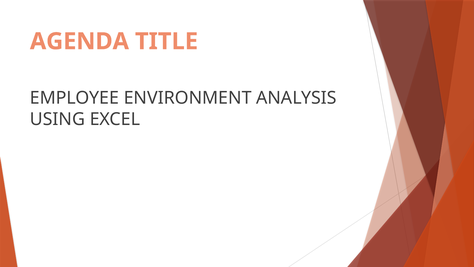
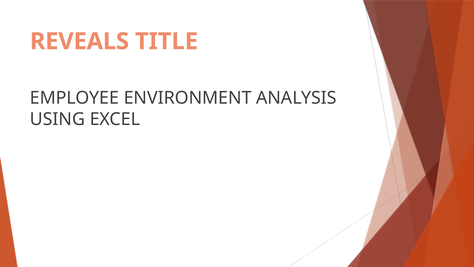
AGENDA: AGENDA -> REVEALS
